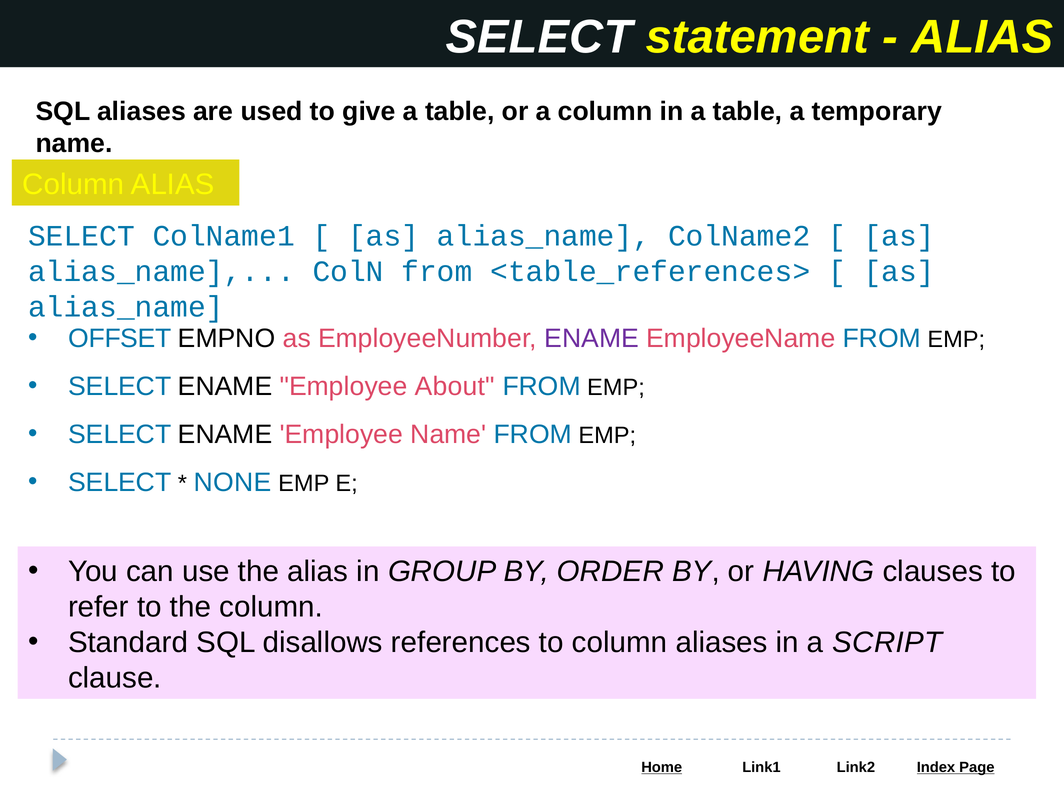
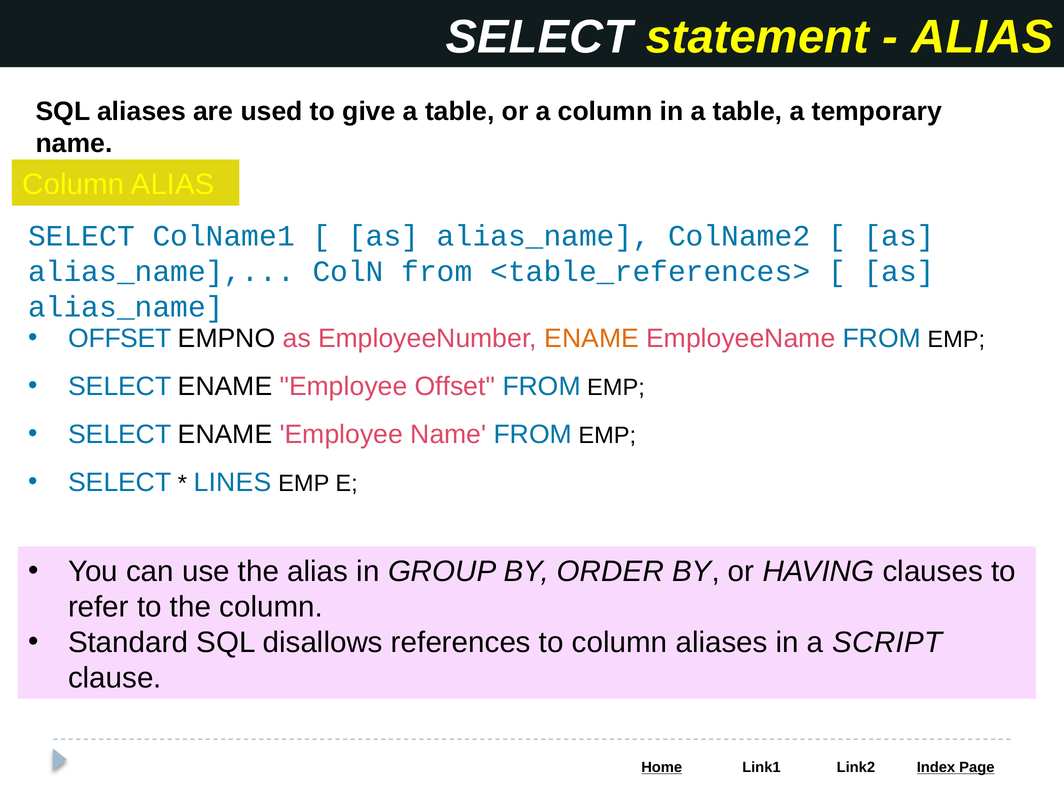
ENAME at (592, 339) colour: purple -> orange
Employee About: About -> Offset
NONE: NONE -> LINES
